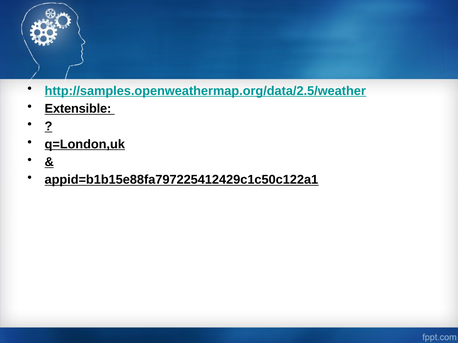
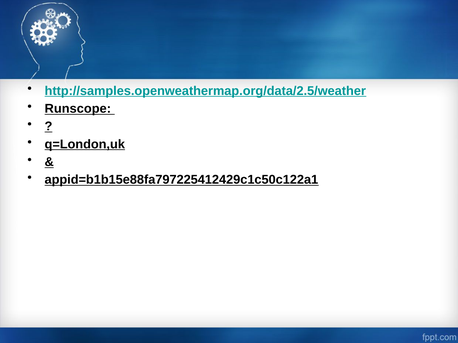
Extensible: Extensible -> Runscope
